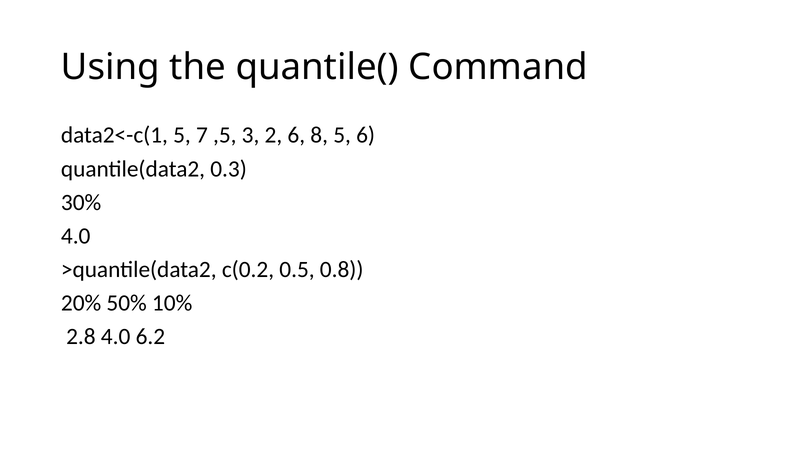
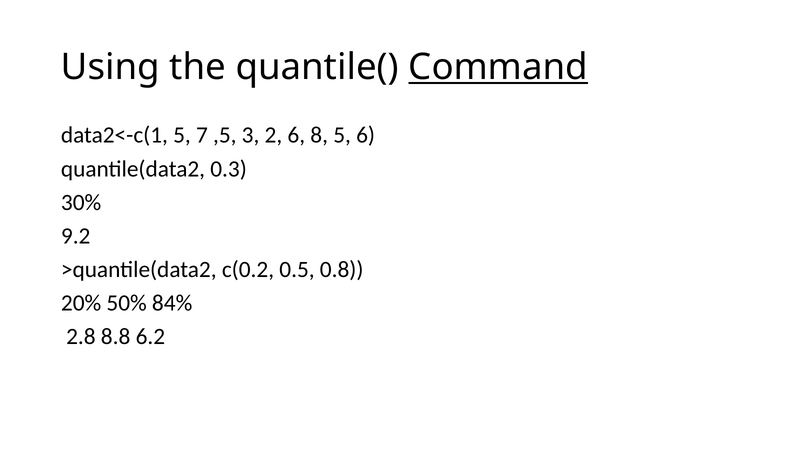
Command underline: none -> present
4.0 at (76, 236): 4.0 -> 9.2
10%: 10% -> 84%
2.8 4.0: 4.0 -> 8.8
